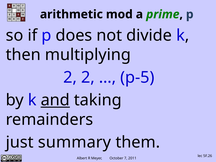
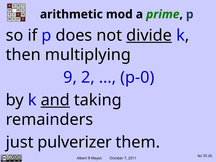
divide underline: none -> present
2 at (70, 77): 2 -> 9
p-5: p-5 -> p-0
summary: summary -> pulverizer
